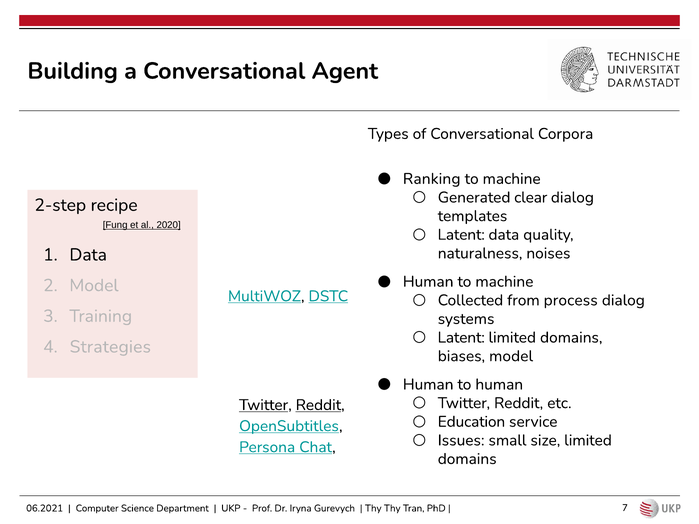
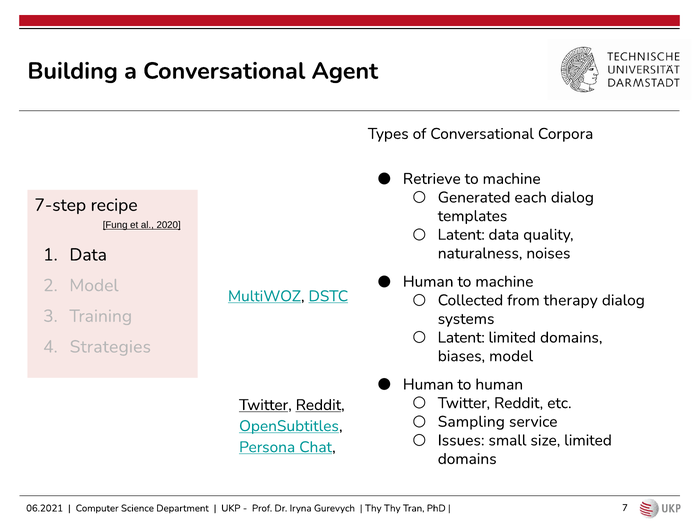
Ranking: Ranking -> Retrieve
clear: clear -> each
2-step: 2-step -> 7-step
process: process -> therapy
Education: Education -> Sampling
